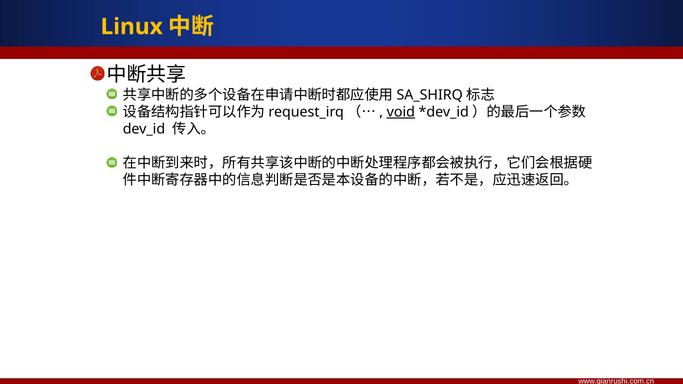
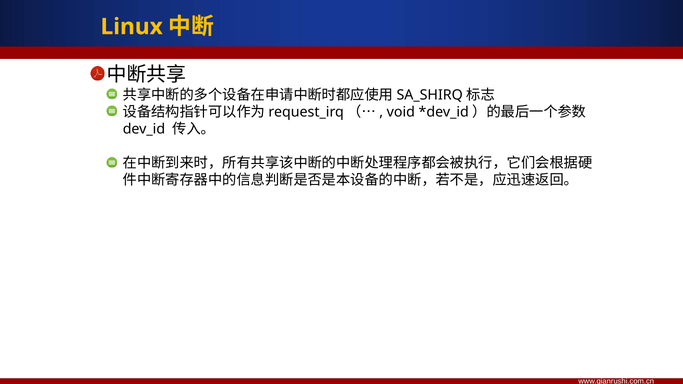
void underline: present -> none
